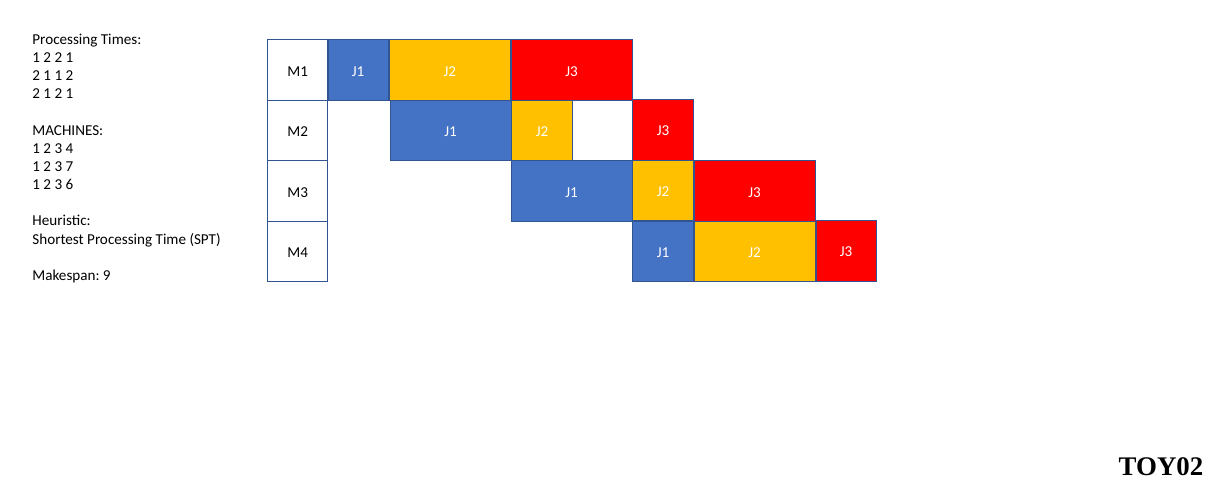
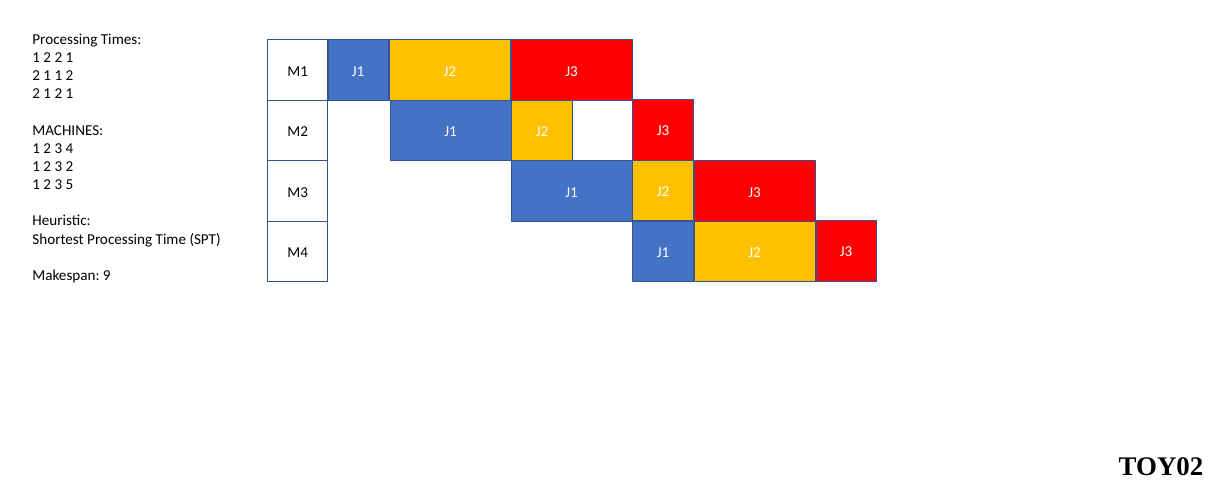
3 7: 7 -> 2
6: 6 -> 5
